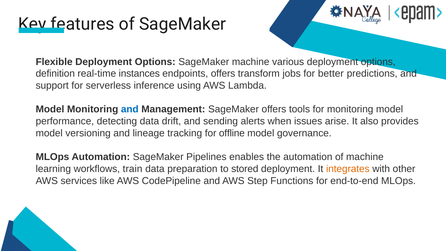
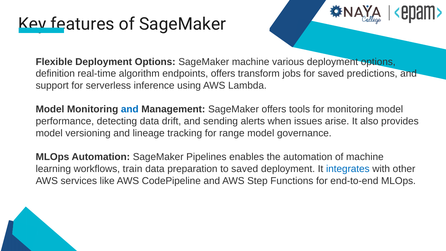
instances: instances -> algorithm
for better: better -> saved
offline: offline -> range
to stored: stored -> saved
integrates colour: orange -> blue
